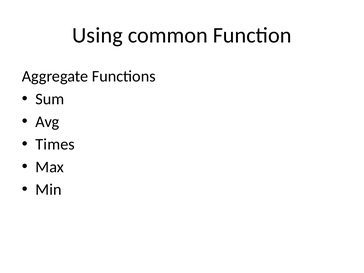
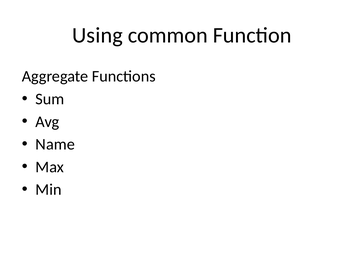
Times: Times -> Name
